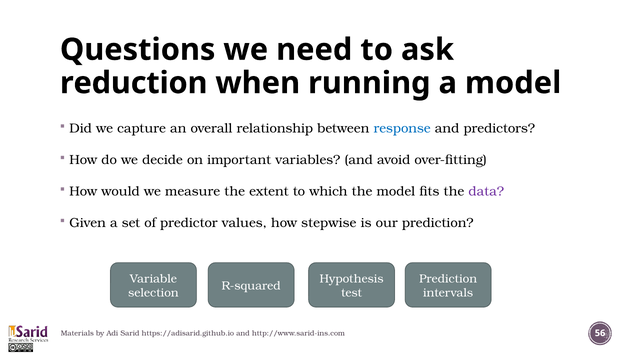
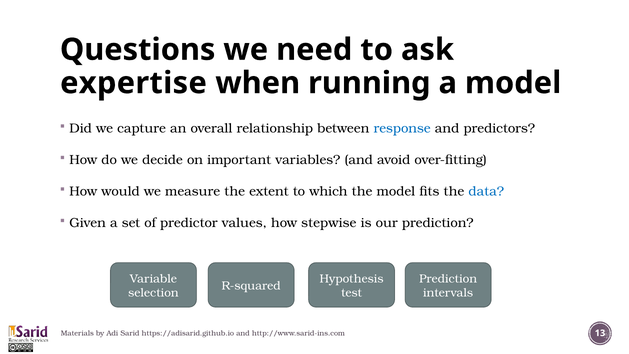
reduction: reduction -> expertise
data colour: purple -> blue
56: 56 -> 13
